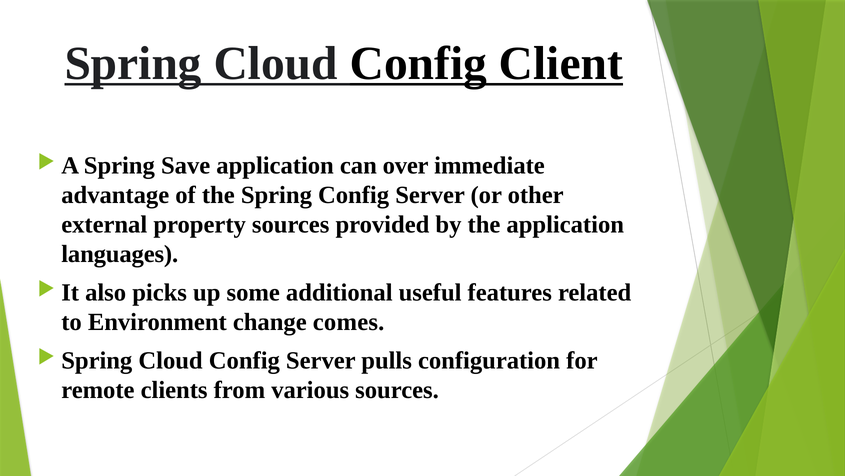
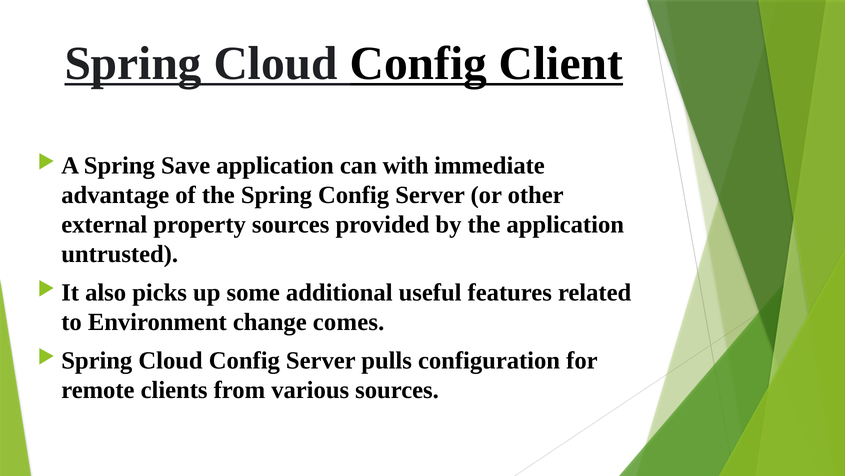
over: over -> with
languages: languages -> untrusted
